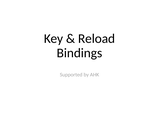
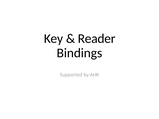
Reload: Reload -> Reader
